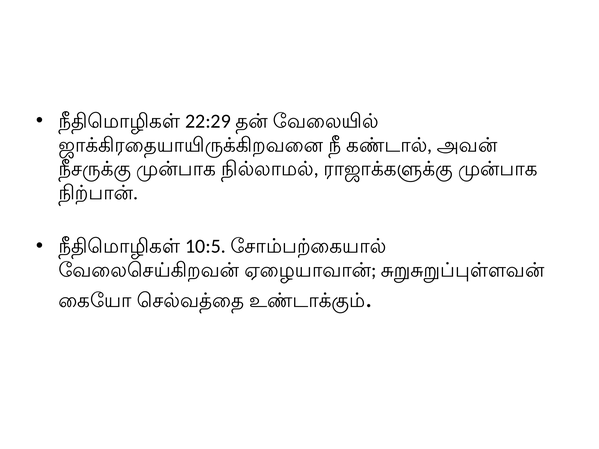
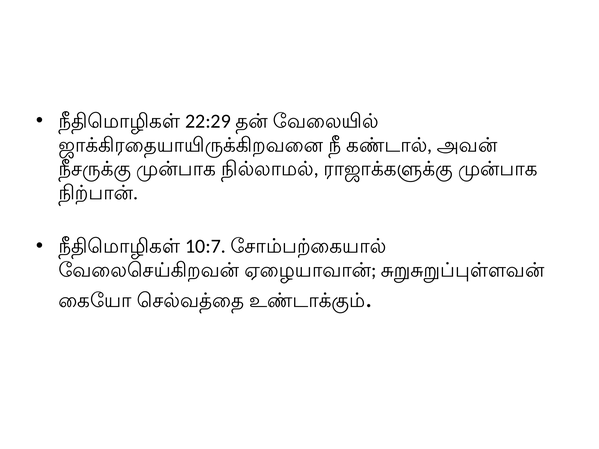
10:5: 10:5 -> 10:7
